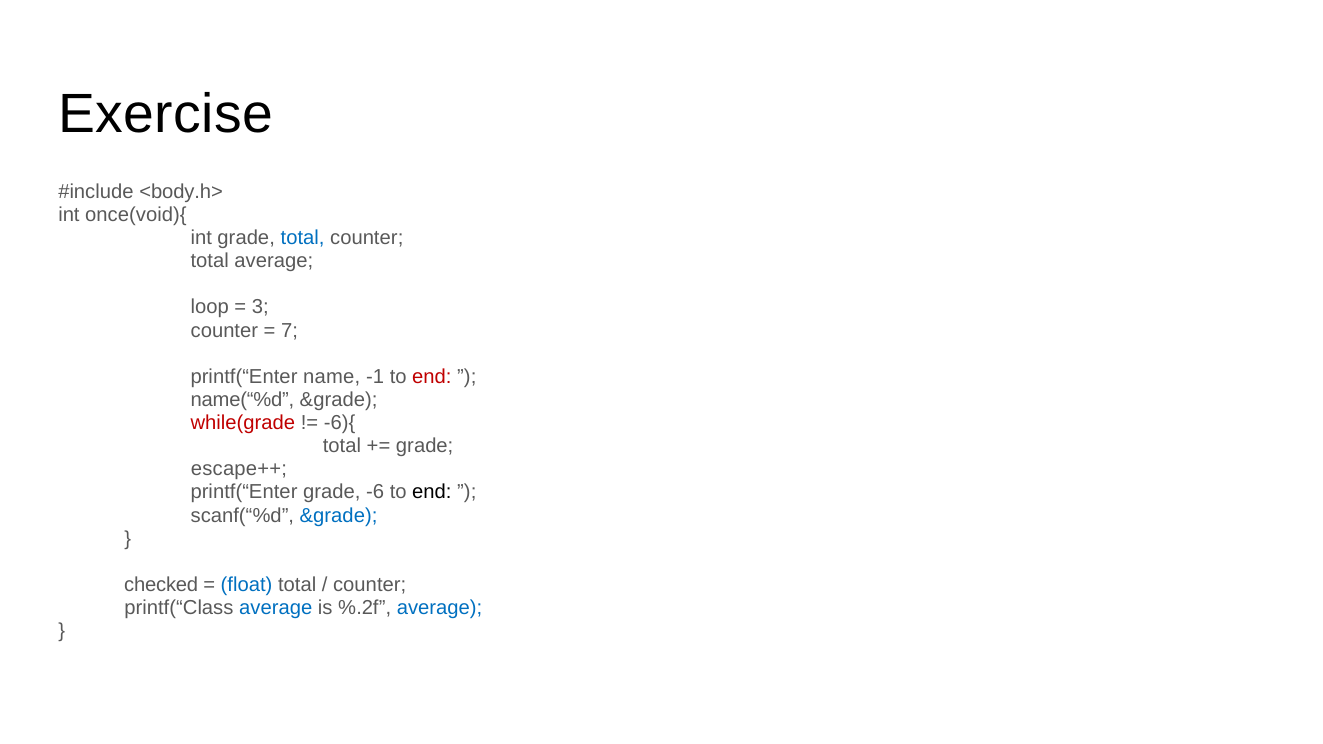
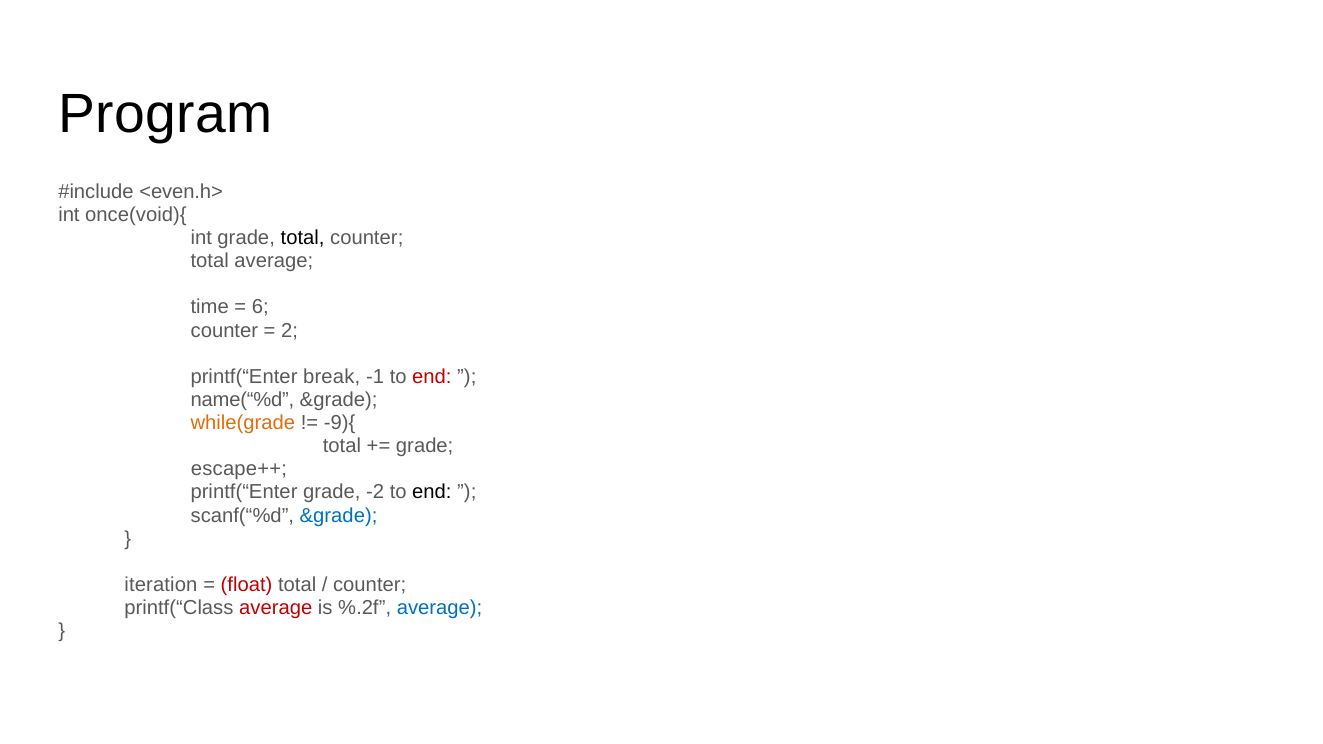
Exercise: Exercise -> Program
<body.h>: <body.h> -> <even.h>
total at (303, 238) colour: blue -> black
loop: loop -> time
3: 3 -> 6
7: 7 -> 2
name: name -> break
while(grade colour: red -> orange
-6){: -6){ -> -9){
-6: -6 -> -2
checked: checked -> iteration
float colour: blue -> red
average at (276, 608) colour: blue -> red
